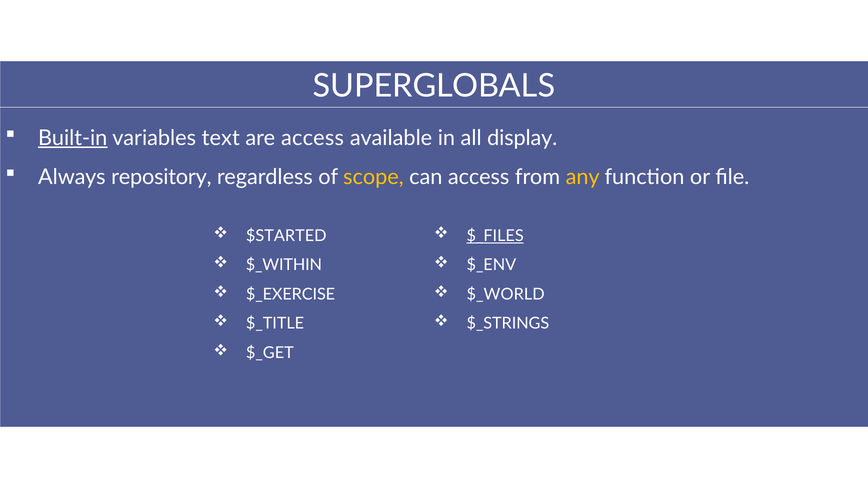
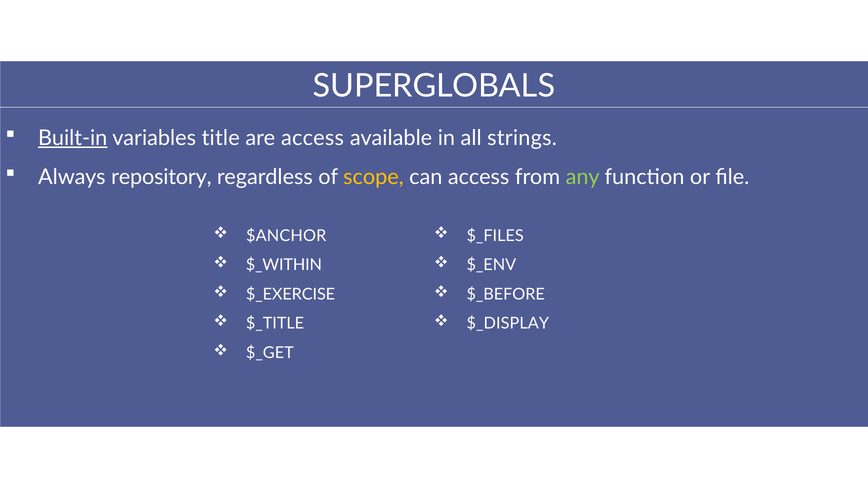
text: text -> title
display: display -> strings
any colour: yellow -> light green
$STARTED: $STARTED -> $ANCHOR
$_FILES underline: present -> none
$_WORLD: $_WORLD -> $_BEFORE
$_STRINGS: $_STRINGS -> $_DISPLAY
